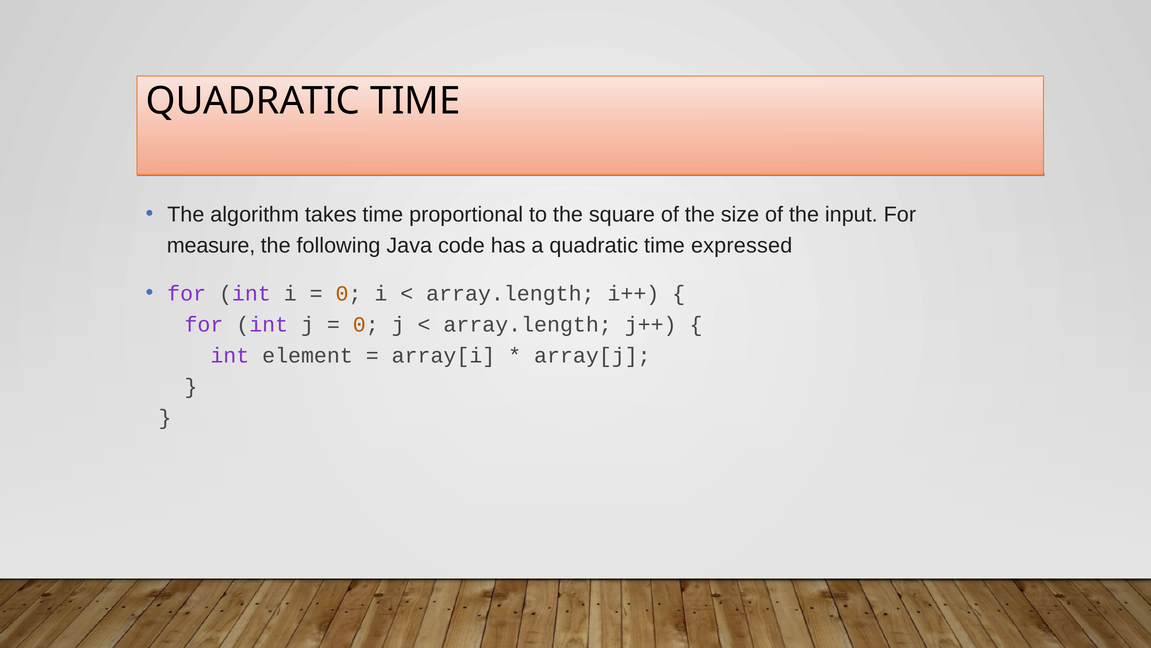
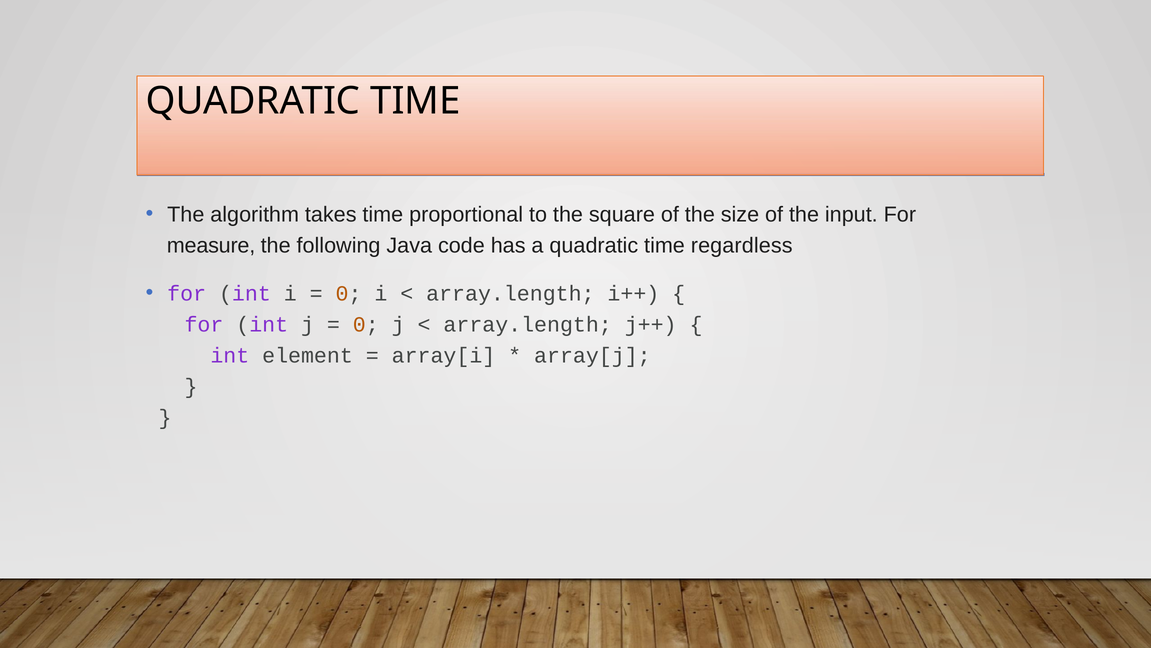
expressed: expressed -> regardless
